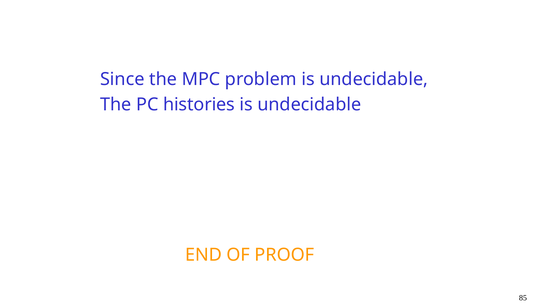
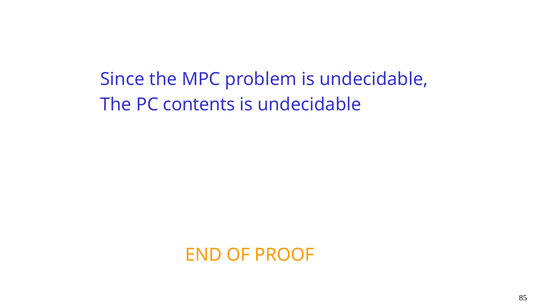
histories: histories -> contents
